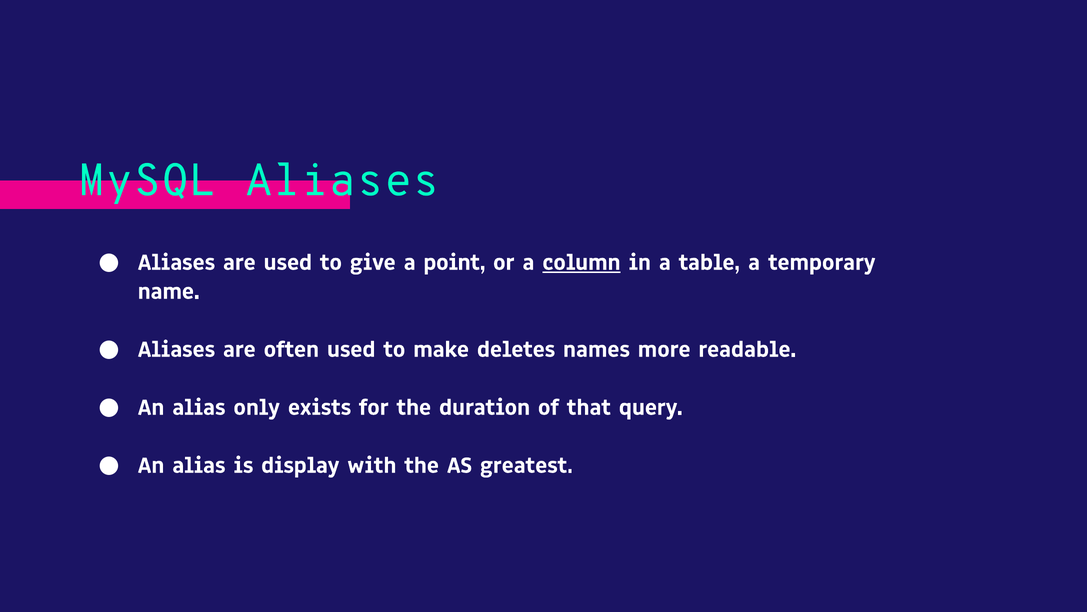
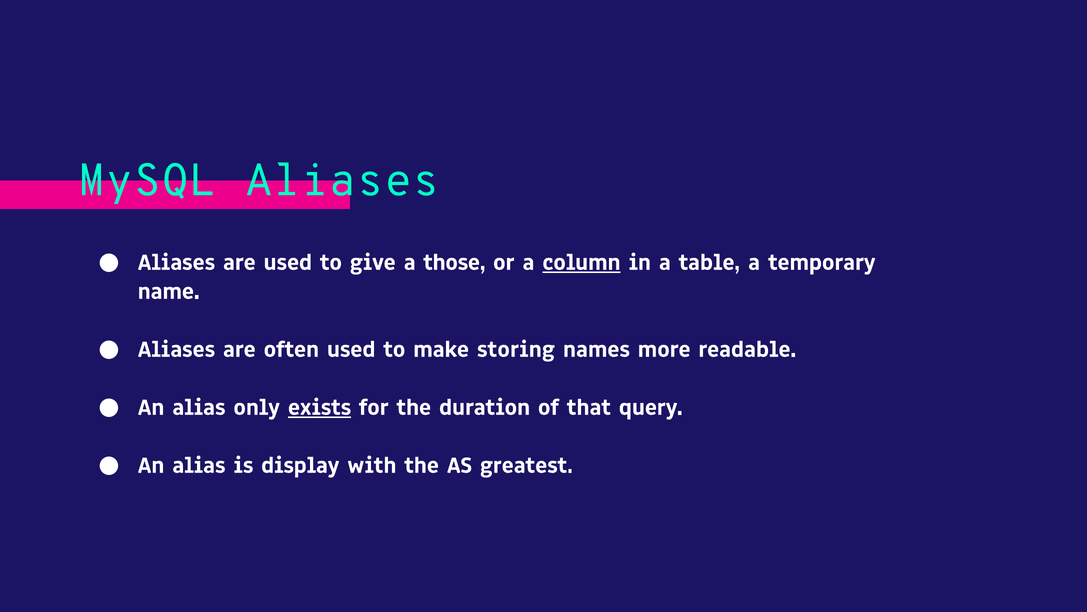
point: point -> those
deletes: deletes -> storing
exists underline: none -> present
